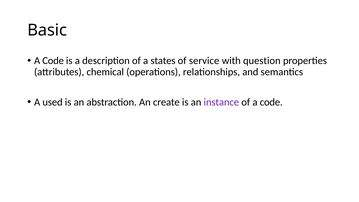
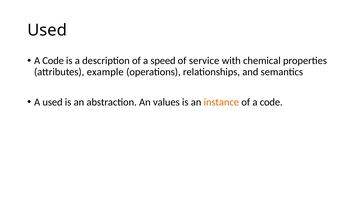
Basic at (47, 30): Basic -> Used
states: states -> speed
question: question -> chemical
chemical: chemical -> example
create: create -> values
instance colour: purple -> orange
